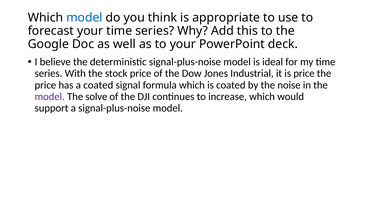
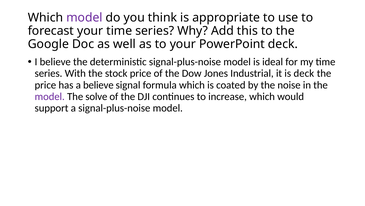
model at (84, 18) colour: blue -> purple
is price: price -> deck
a coated: coated -> believe
